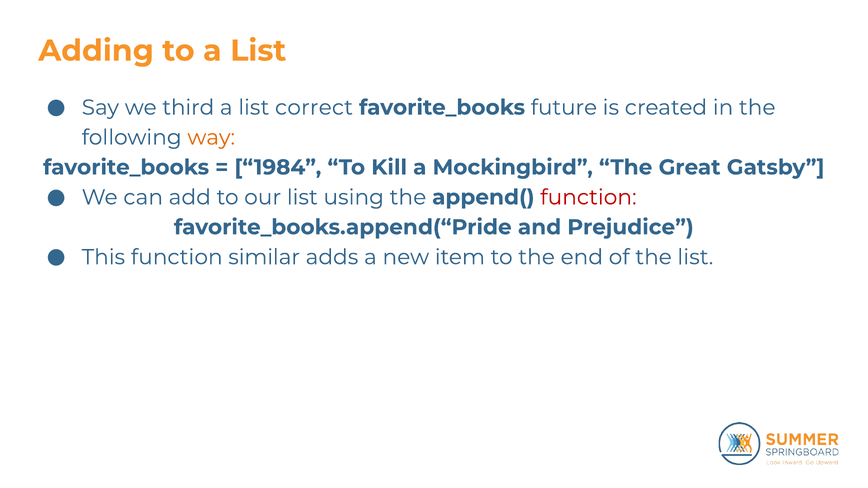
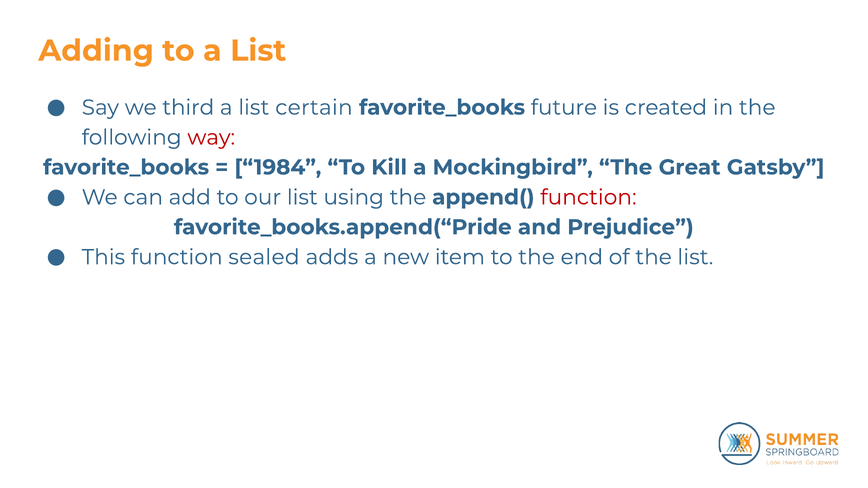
correct: correct -> certain
way colour: orange -> red
similar: similar -> sealed
